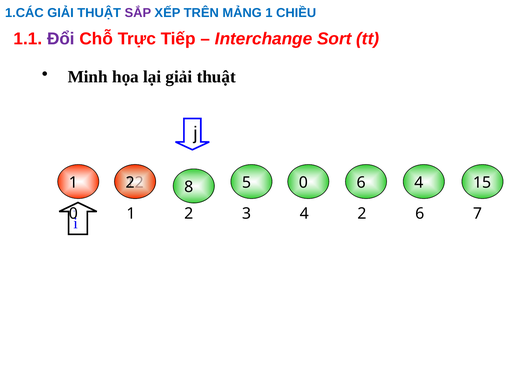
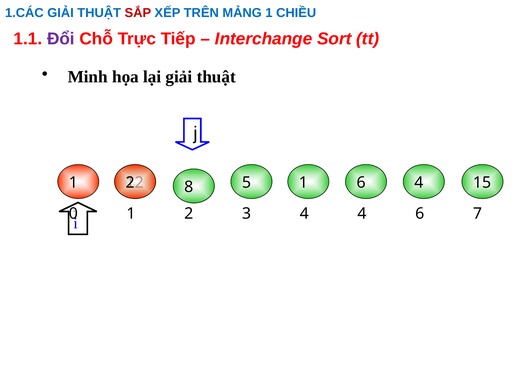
SẮP colour: purple -> red
5 0: 0 -> 1
4 2: 2 -> 4
